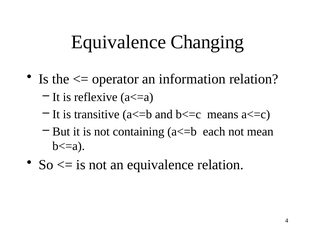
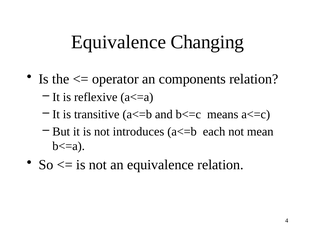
information: information -> components
containing: containing -> introduces
